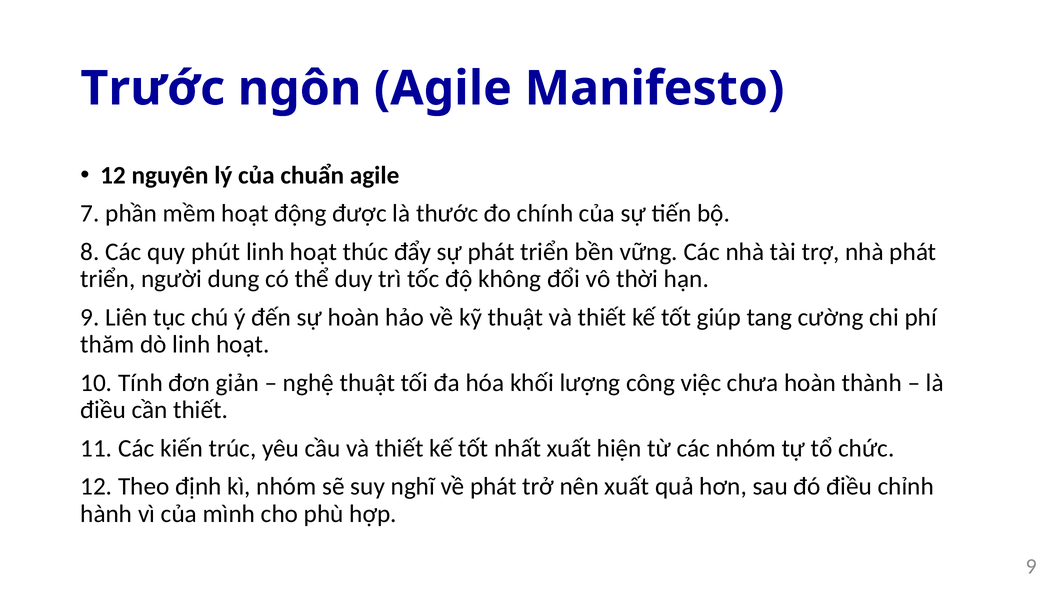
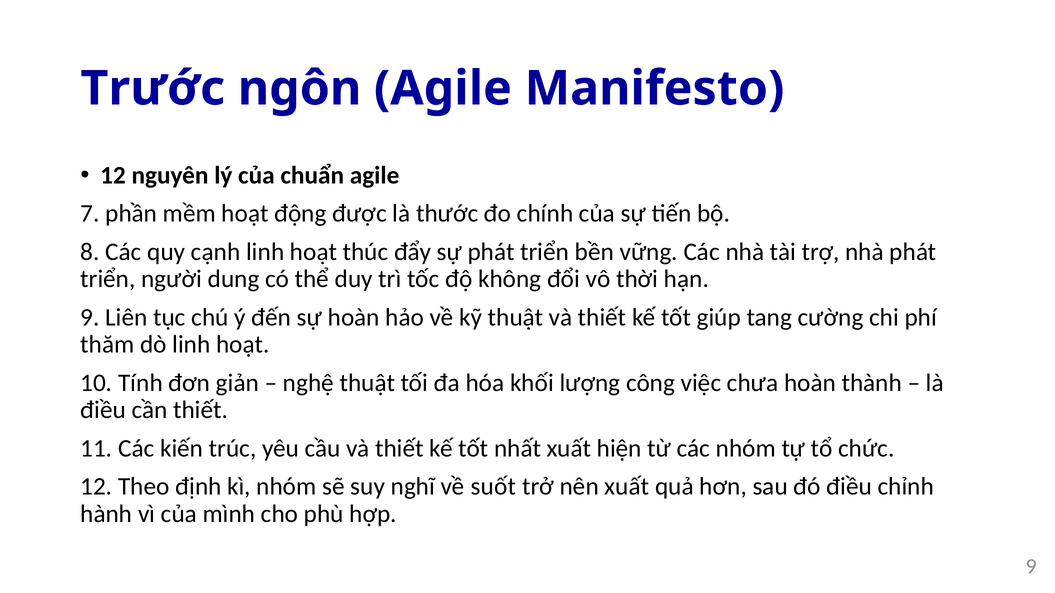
phút: phút -> cạnh
về phát: phát -> suốt
